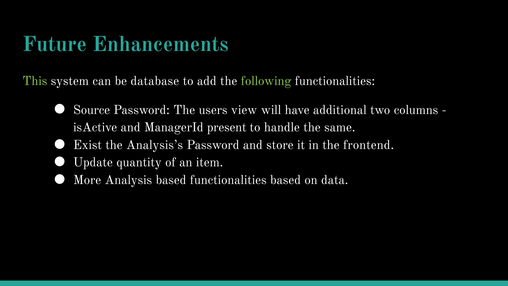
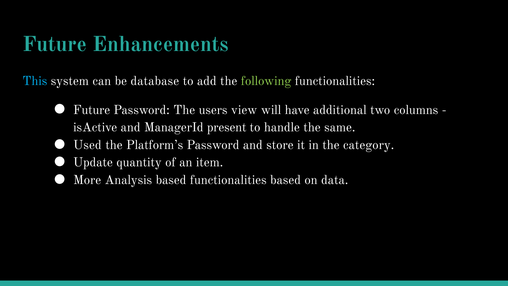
This colour: light green -> light blue
Source at (92, 110): Source -> Future
Exist: Exist -> Used
Analysis’s: Analysis’s -> Platform’s
frontend: frontend -> category
